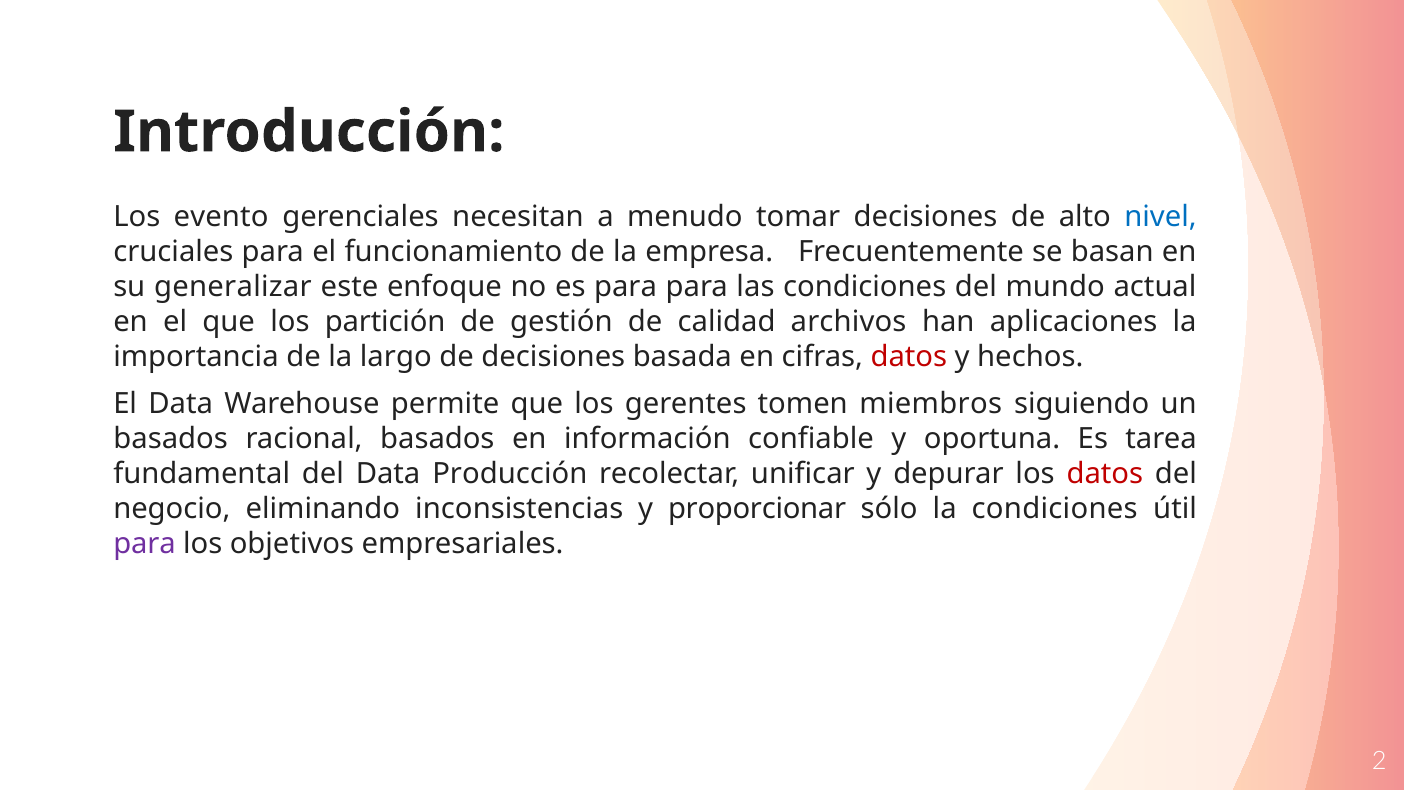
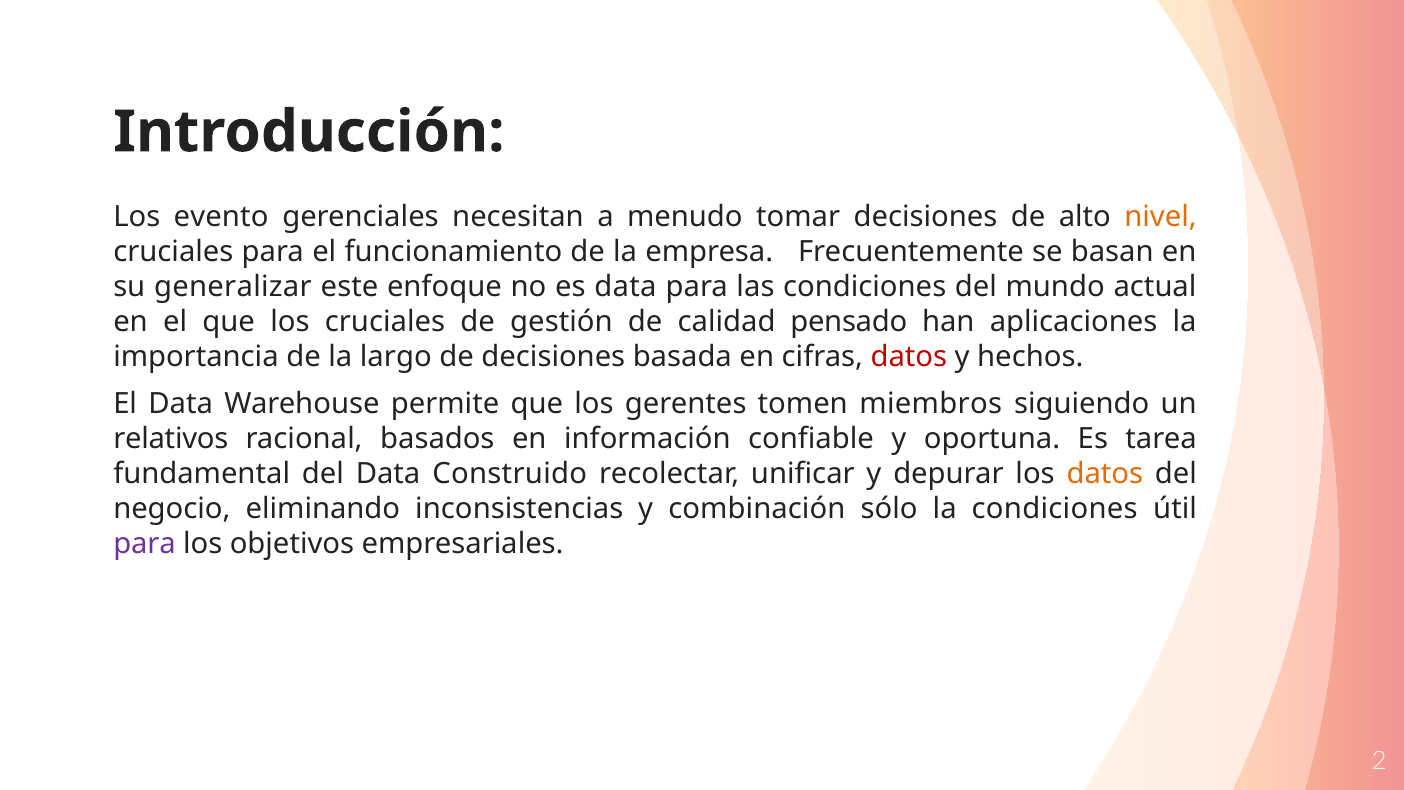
nivel colour: blue -> orange
es para: para -> data
los partición: partición -> cruciales
archivos: archivos -> pensado
basados at (171, 439): basados -> relativos
Producción: Producción -> Construido
datos at (1105, 474) colour: red -> orange
proporcionar: proporcionar -> combinación
